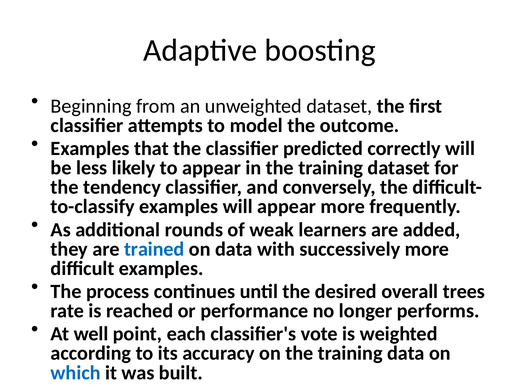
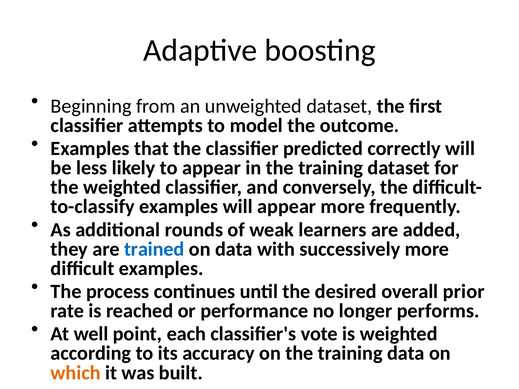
the tendency: tendency -> weighted
trees: trees -> prior
which colour: blue -> orange
